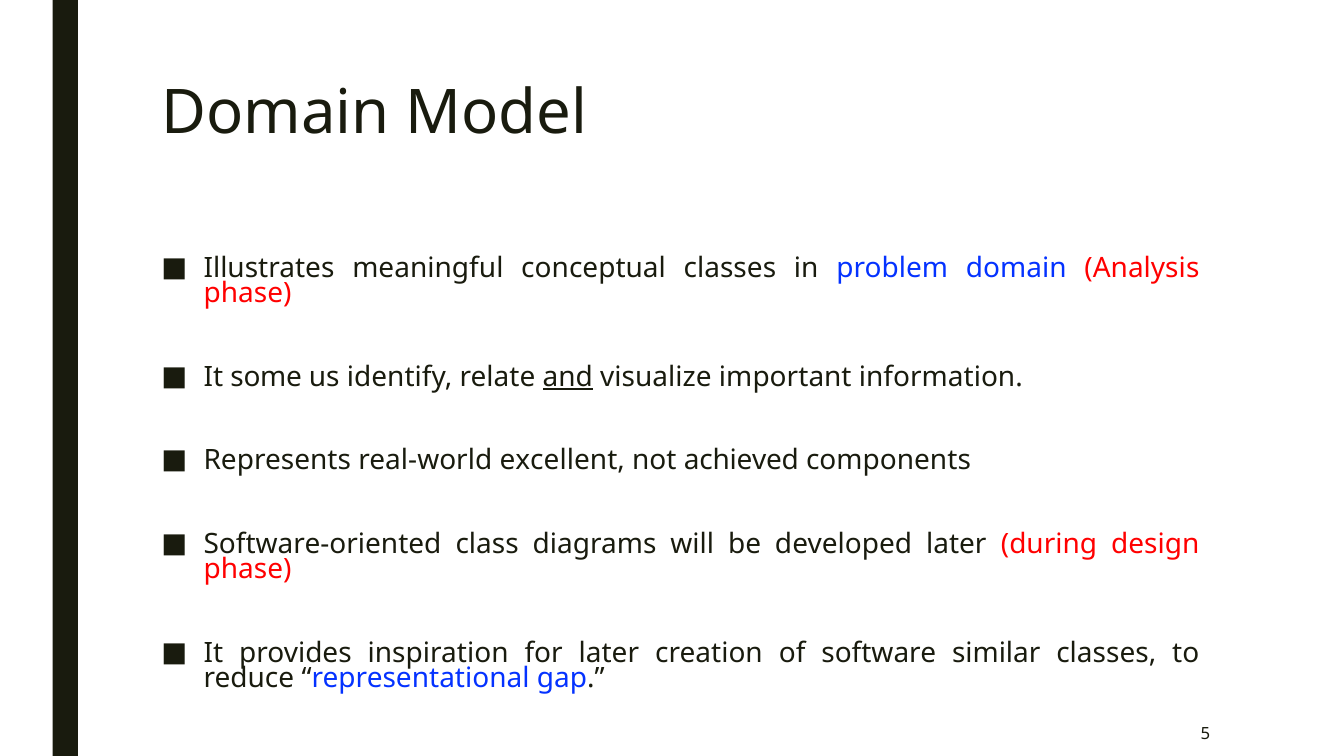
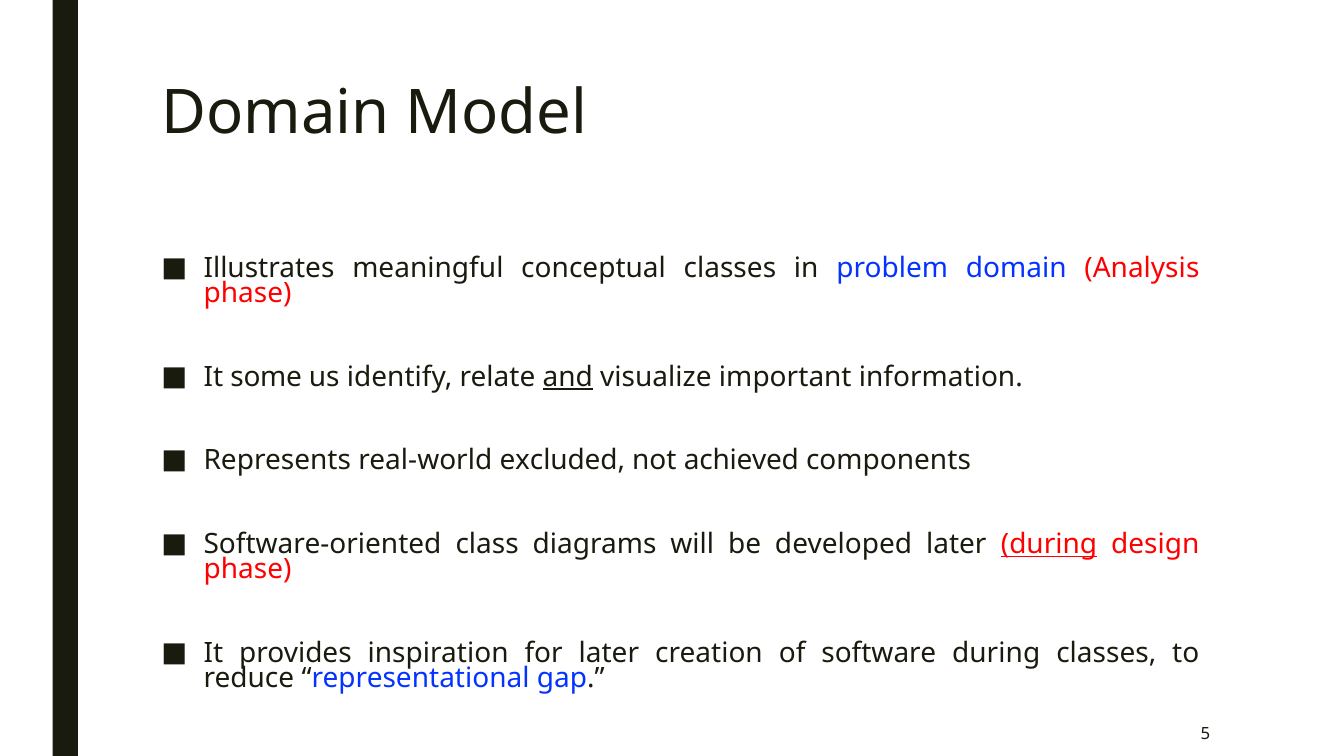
excellent: excellent -> excluded
during at (1049, 544) underline: none -> present
software similar: similar -> during
